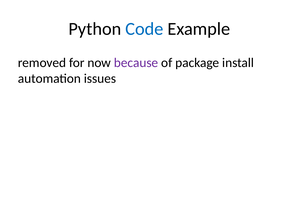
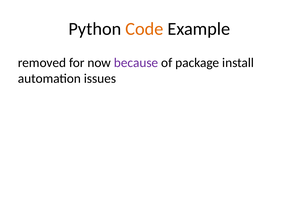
Code colour: blue -> orange
